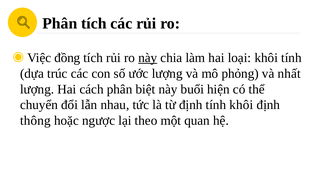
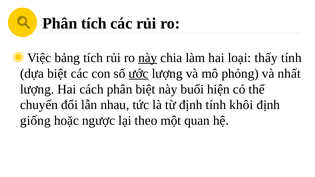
đồng: đồng -> bảng
loại khôi: khôi -> thấy
dựa trúc: trúc -> biệt
ước underline: none -> present
thông: thông -> giống
